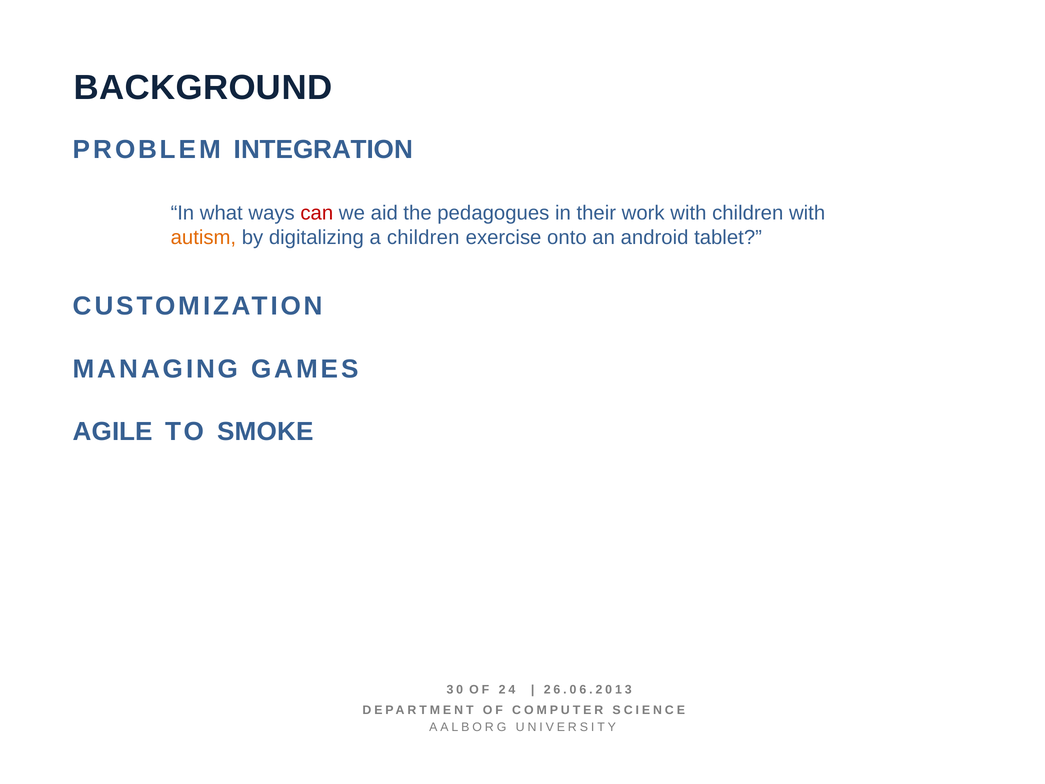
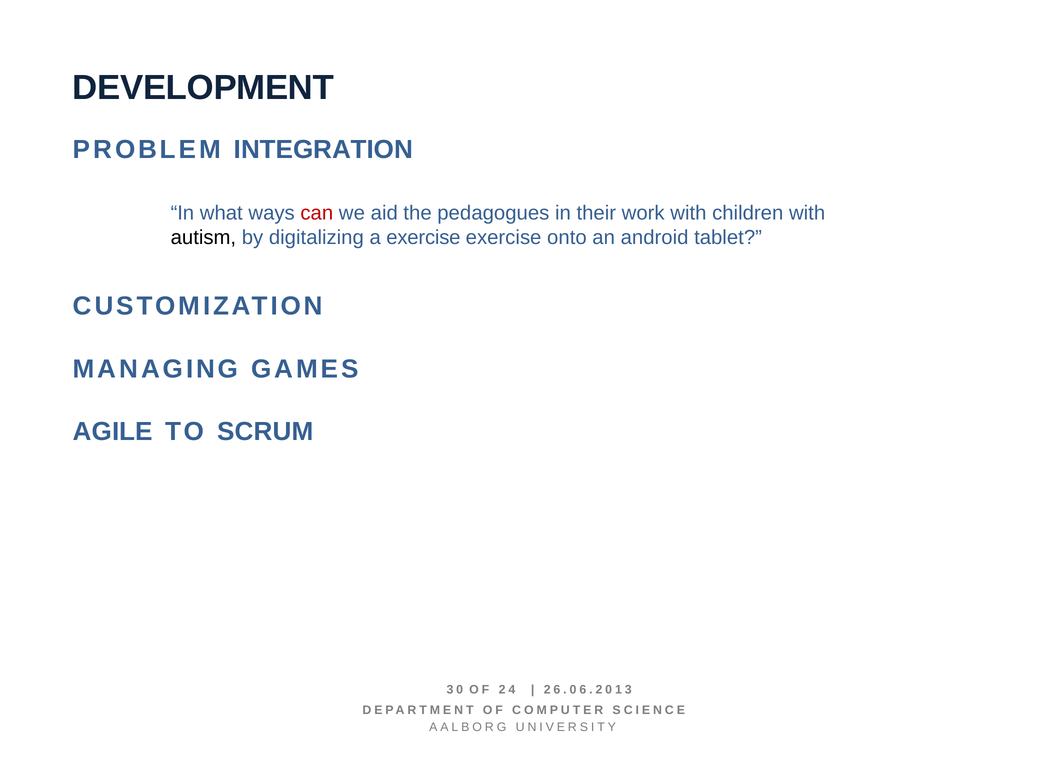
BACKGROUND: BACKGROUND -> DEVELOPMENT
autism colour: orange -> black
a children: children -> exercise
SMOKE: SMOKE -> SCRUM
